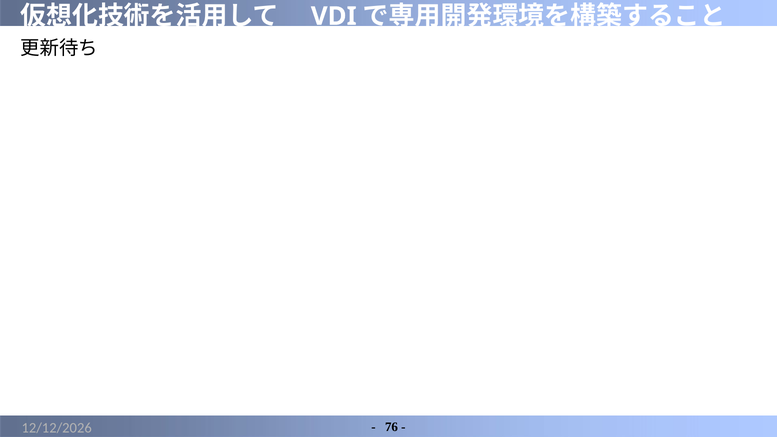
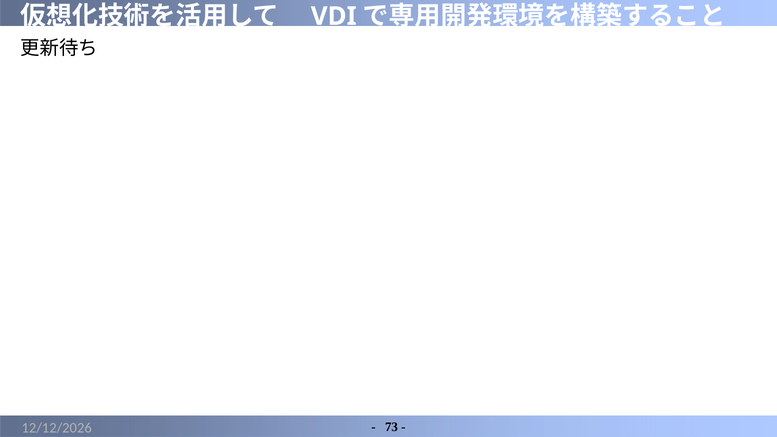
76: 76 -> 73
